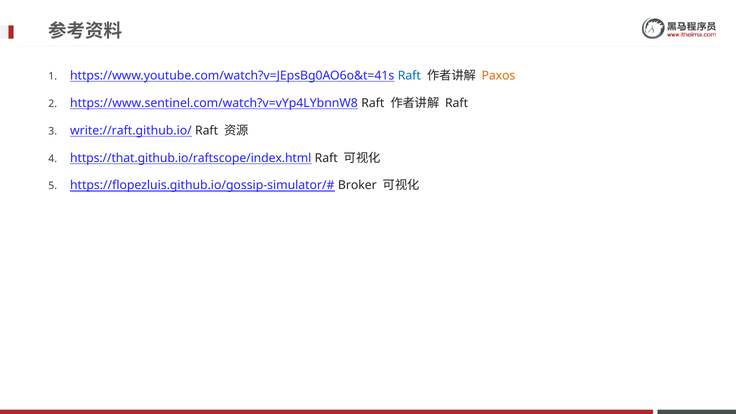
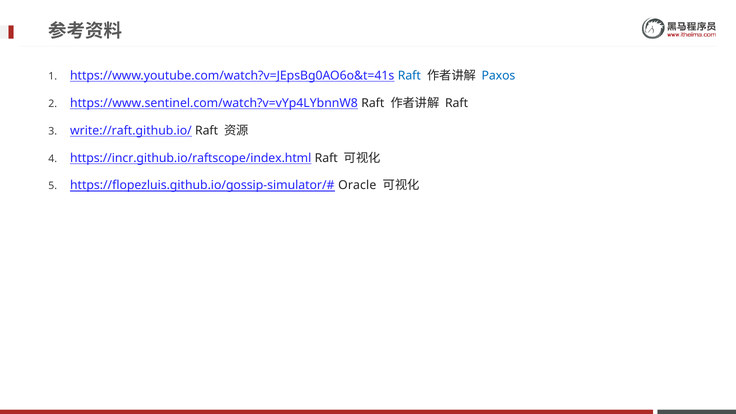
Paxos colour: orange -> blue
https://that.github.io/raftscope/index.html: https://that.github.io/raftscope/index.html -> https://incr.github.io/raftscope/index.html
Broker: Broker -> Oracle
